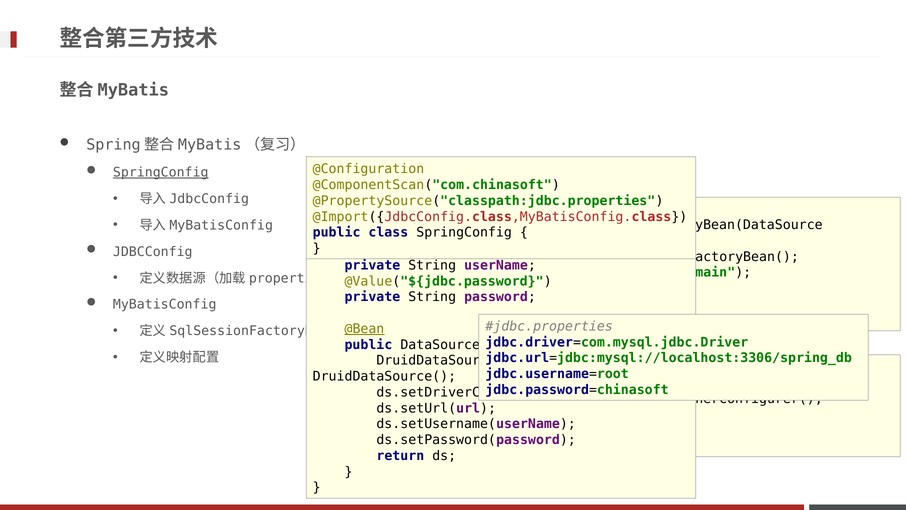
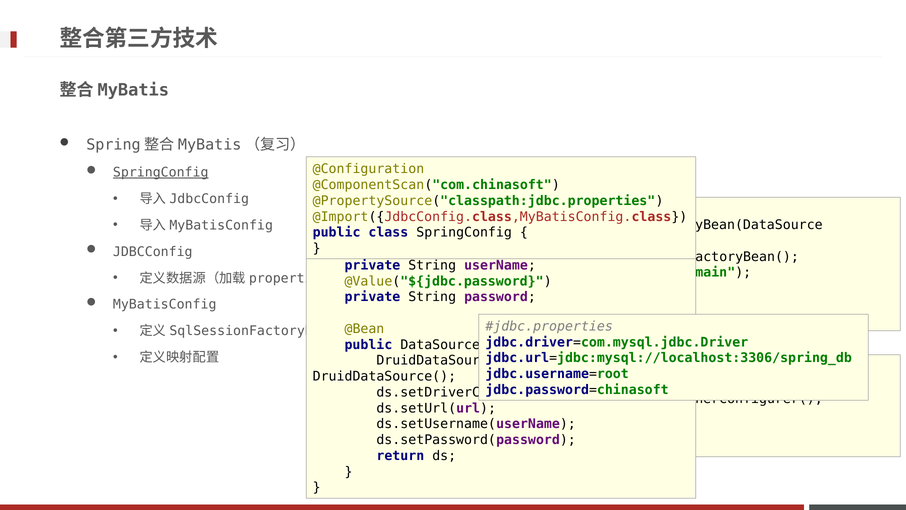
@Bean at (364, 329) underline: present -> none
